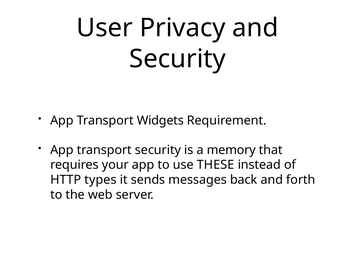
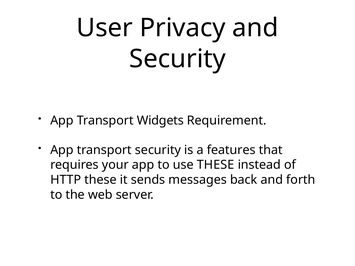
memory: memory -> features
HTTP types: types -> these
